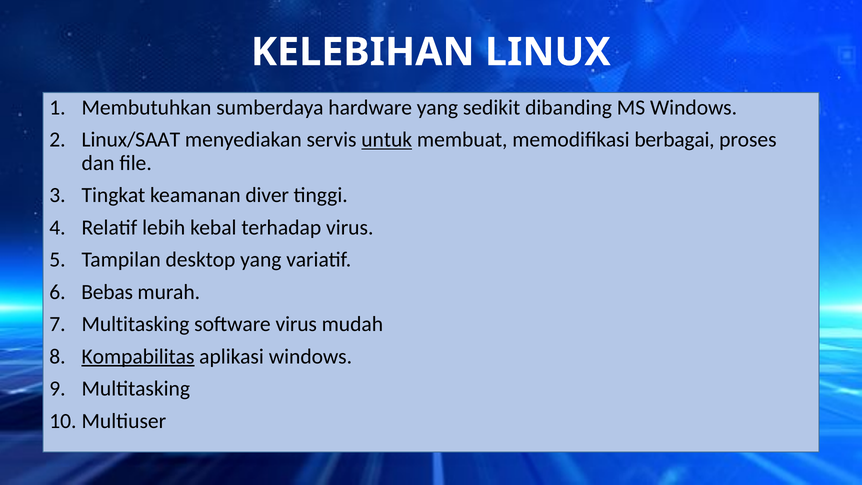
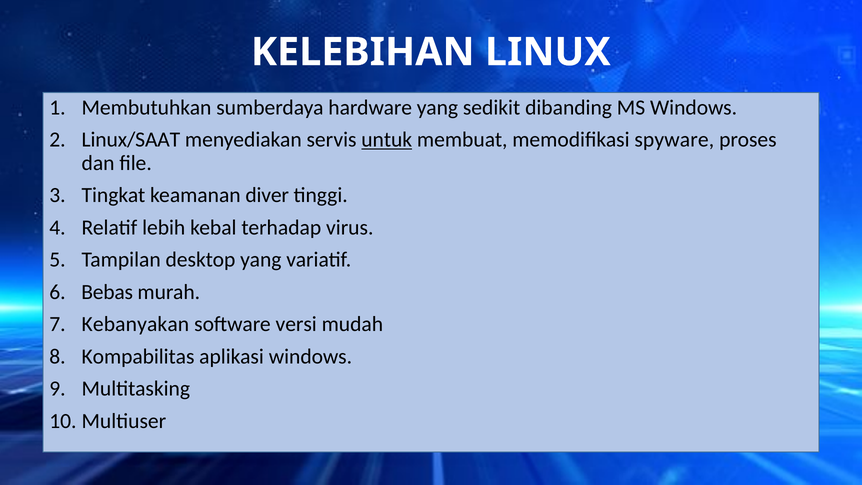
berbagai: berbagai -> spyware
Multitasking at (136, 324): Multitasking -> Kebanyakan
software virus: virus -> versi
Kompabilitas underline: present -> none
